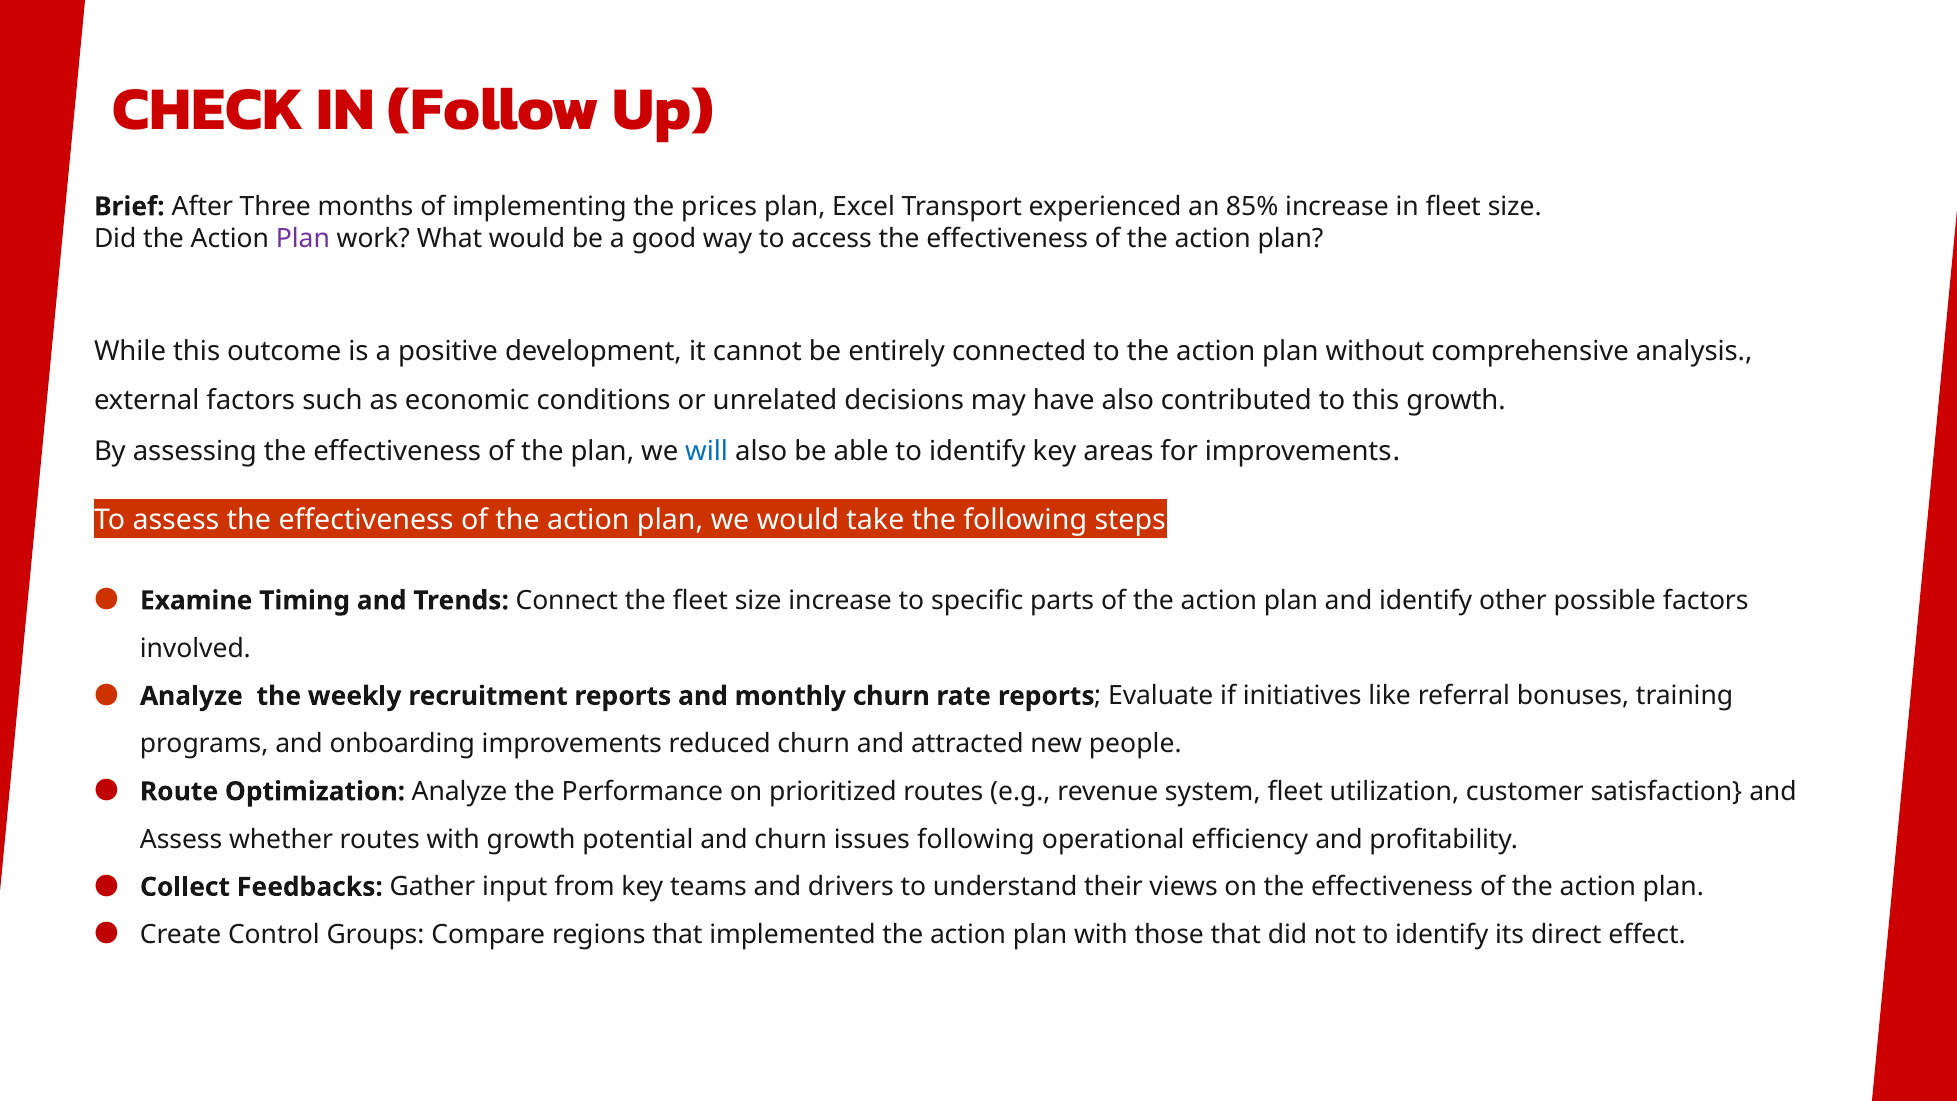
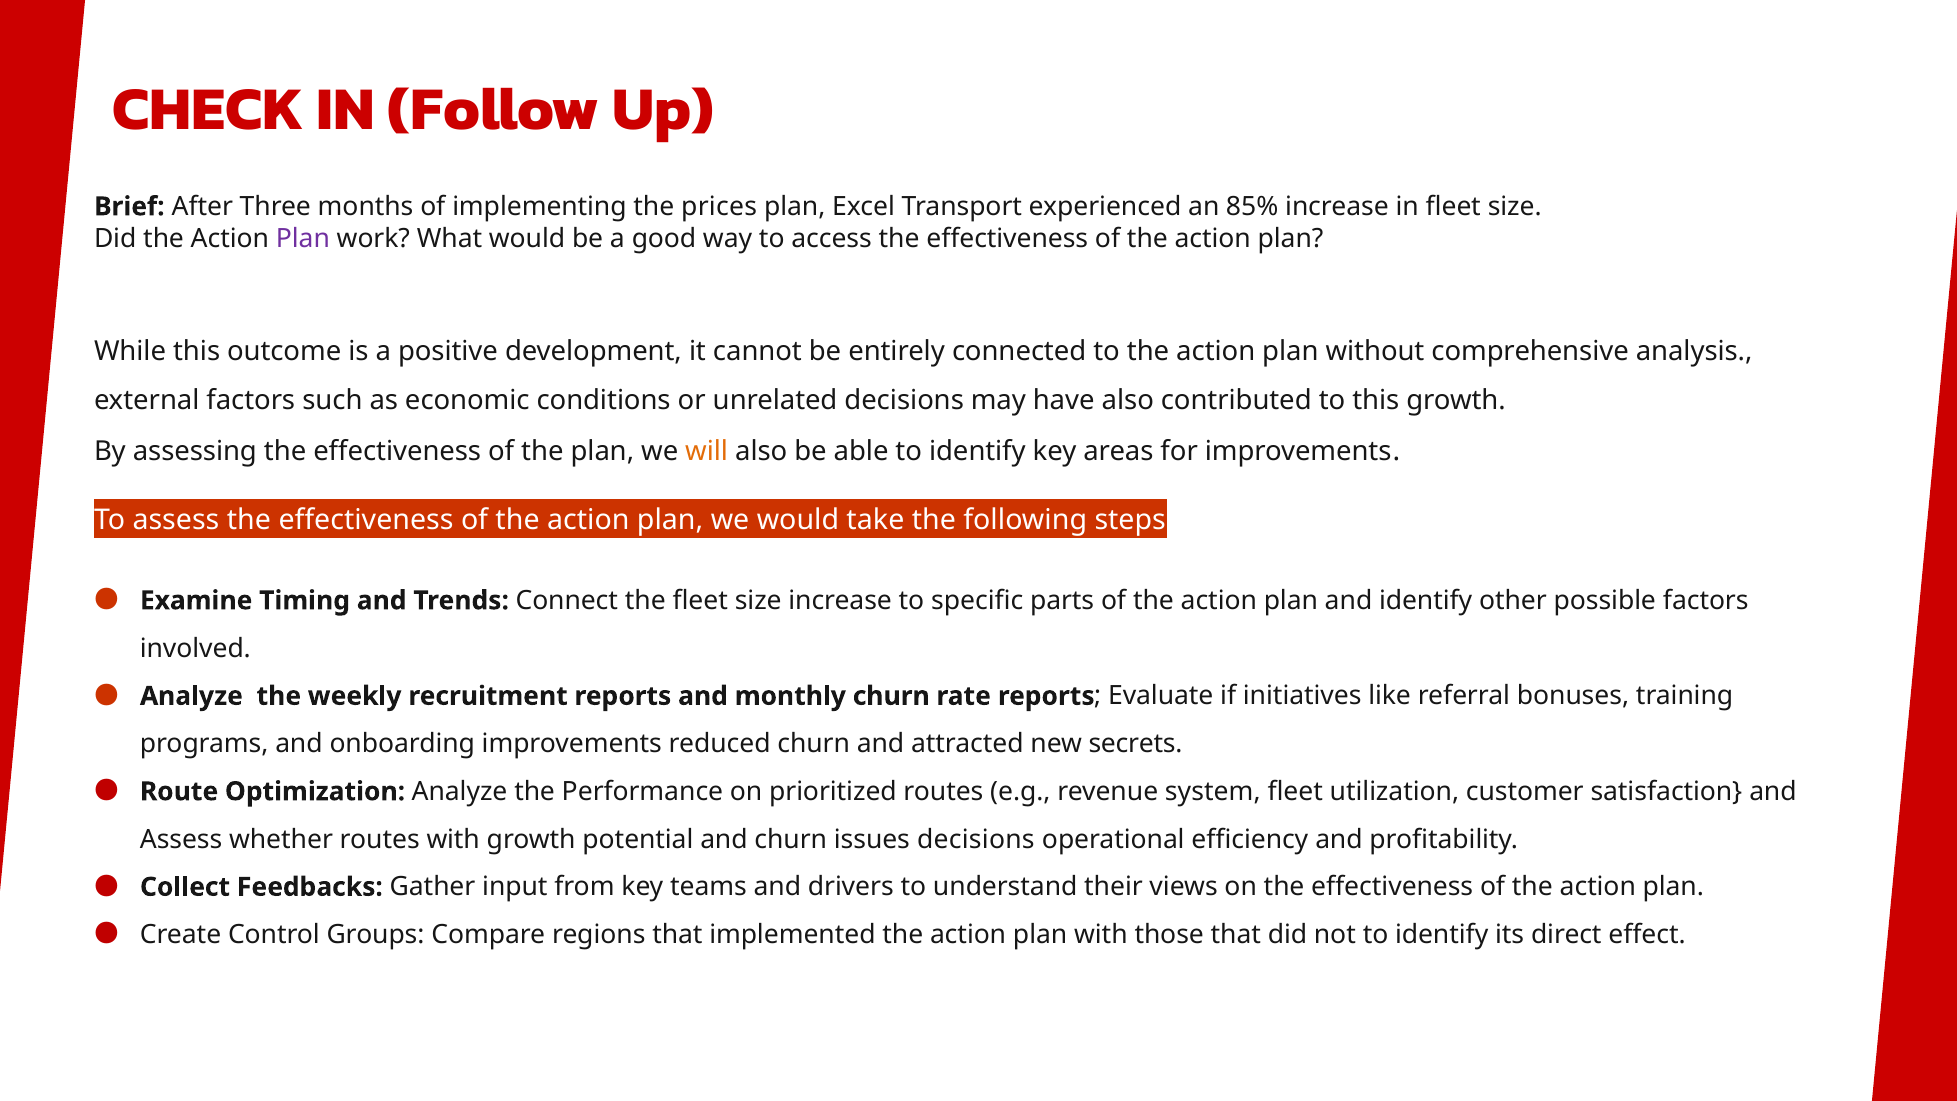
will colour: blue -> orange
people: people -> secrets
issues following: following -> decisions
